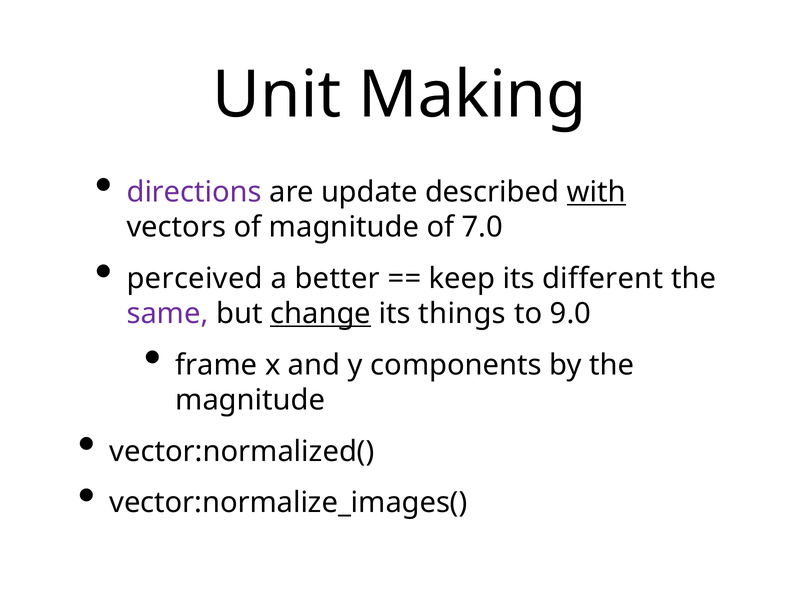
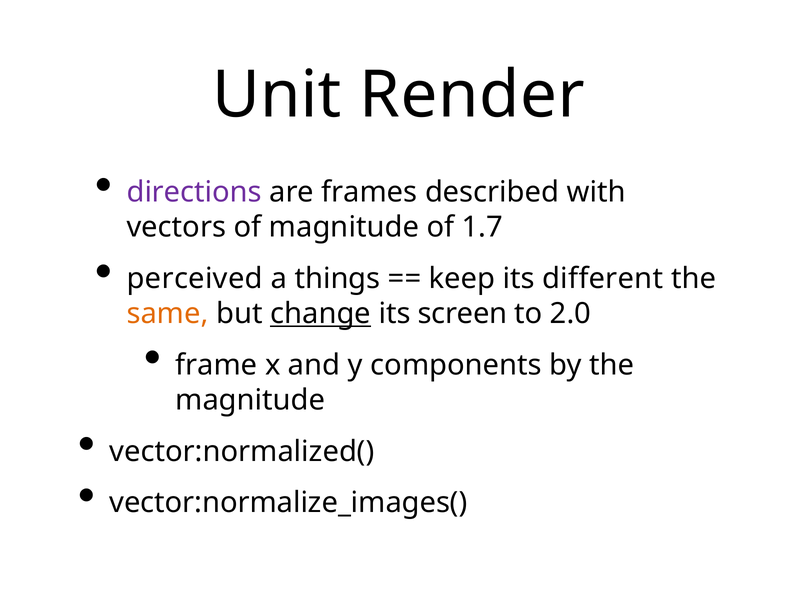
Making: Making -> Render
update: update -> frames
with underline: present -> none
7.0: 7.0 -> 1.7
better: better -> things
same colour: purple -> orange
things: things -> screen
9.0: 9.0 -> 2.0
